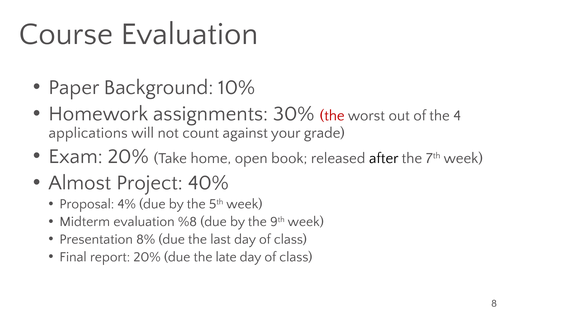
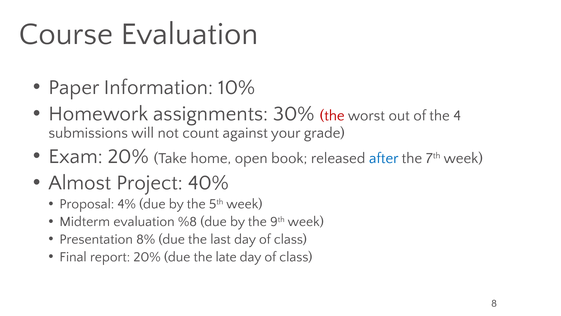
Background: Background -> Information
applications: applications -> submissions
after colour: black -> blue
